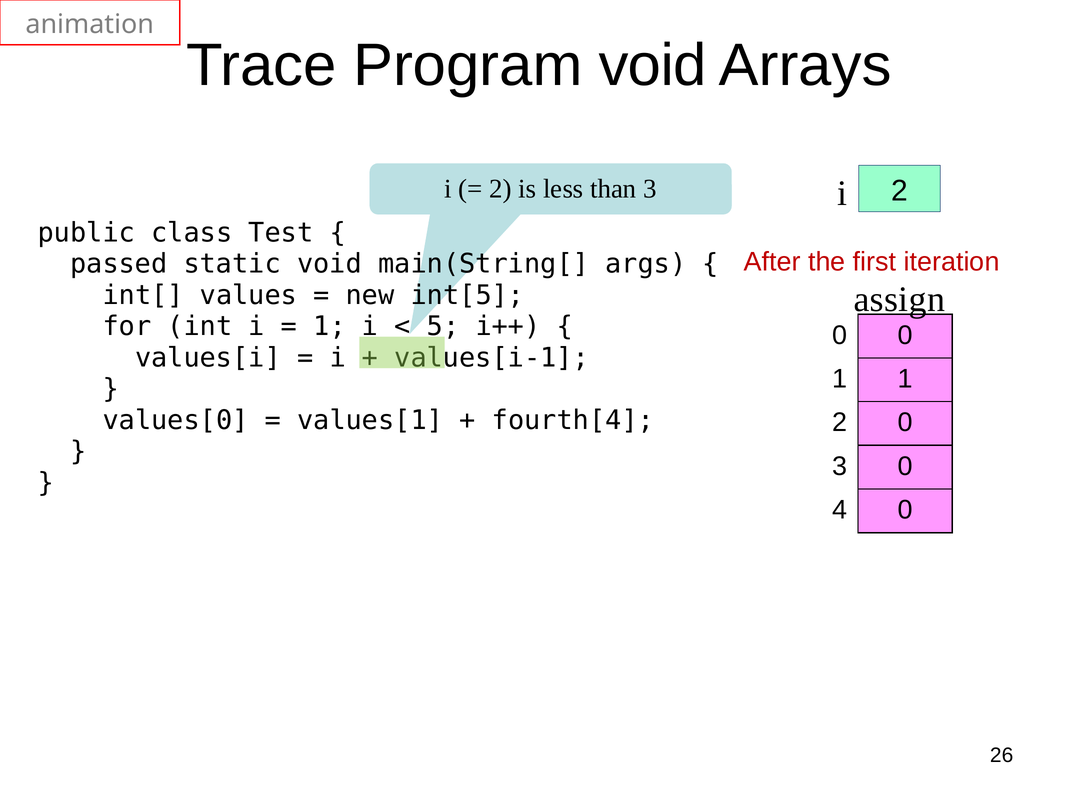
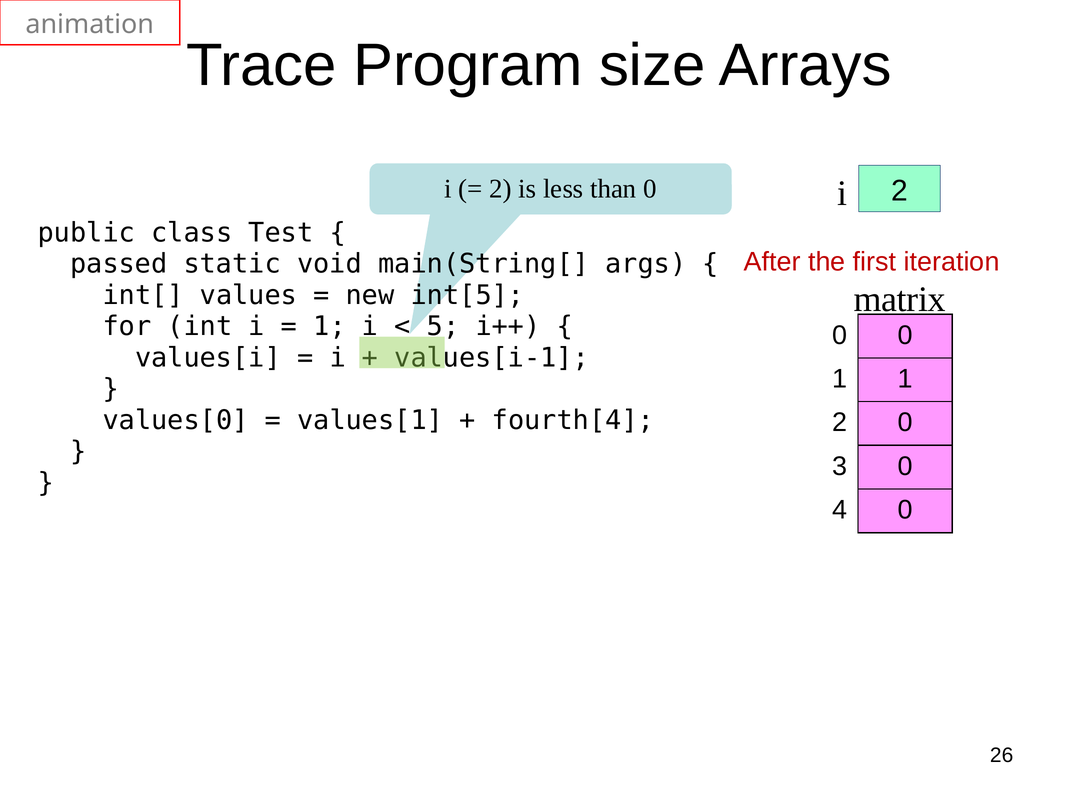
Program void: void -> size
than 3: 3 -> 0
assign: assign -> matrix
